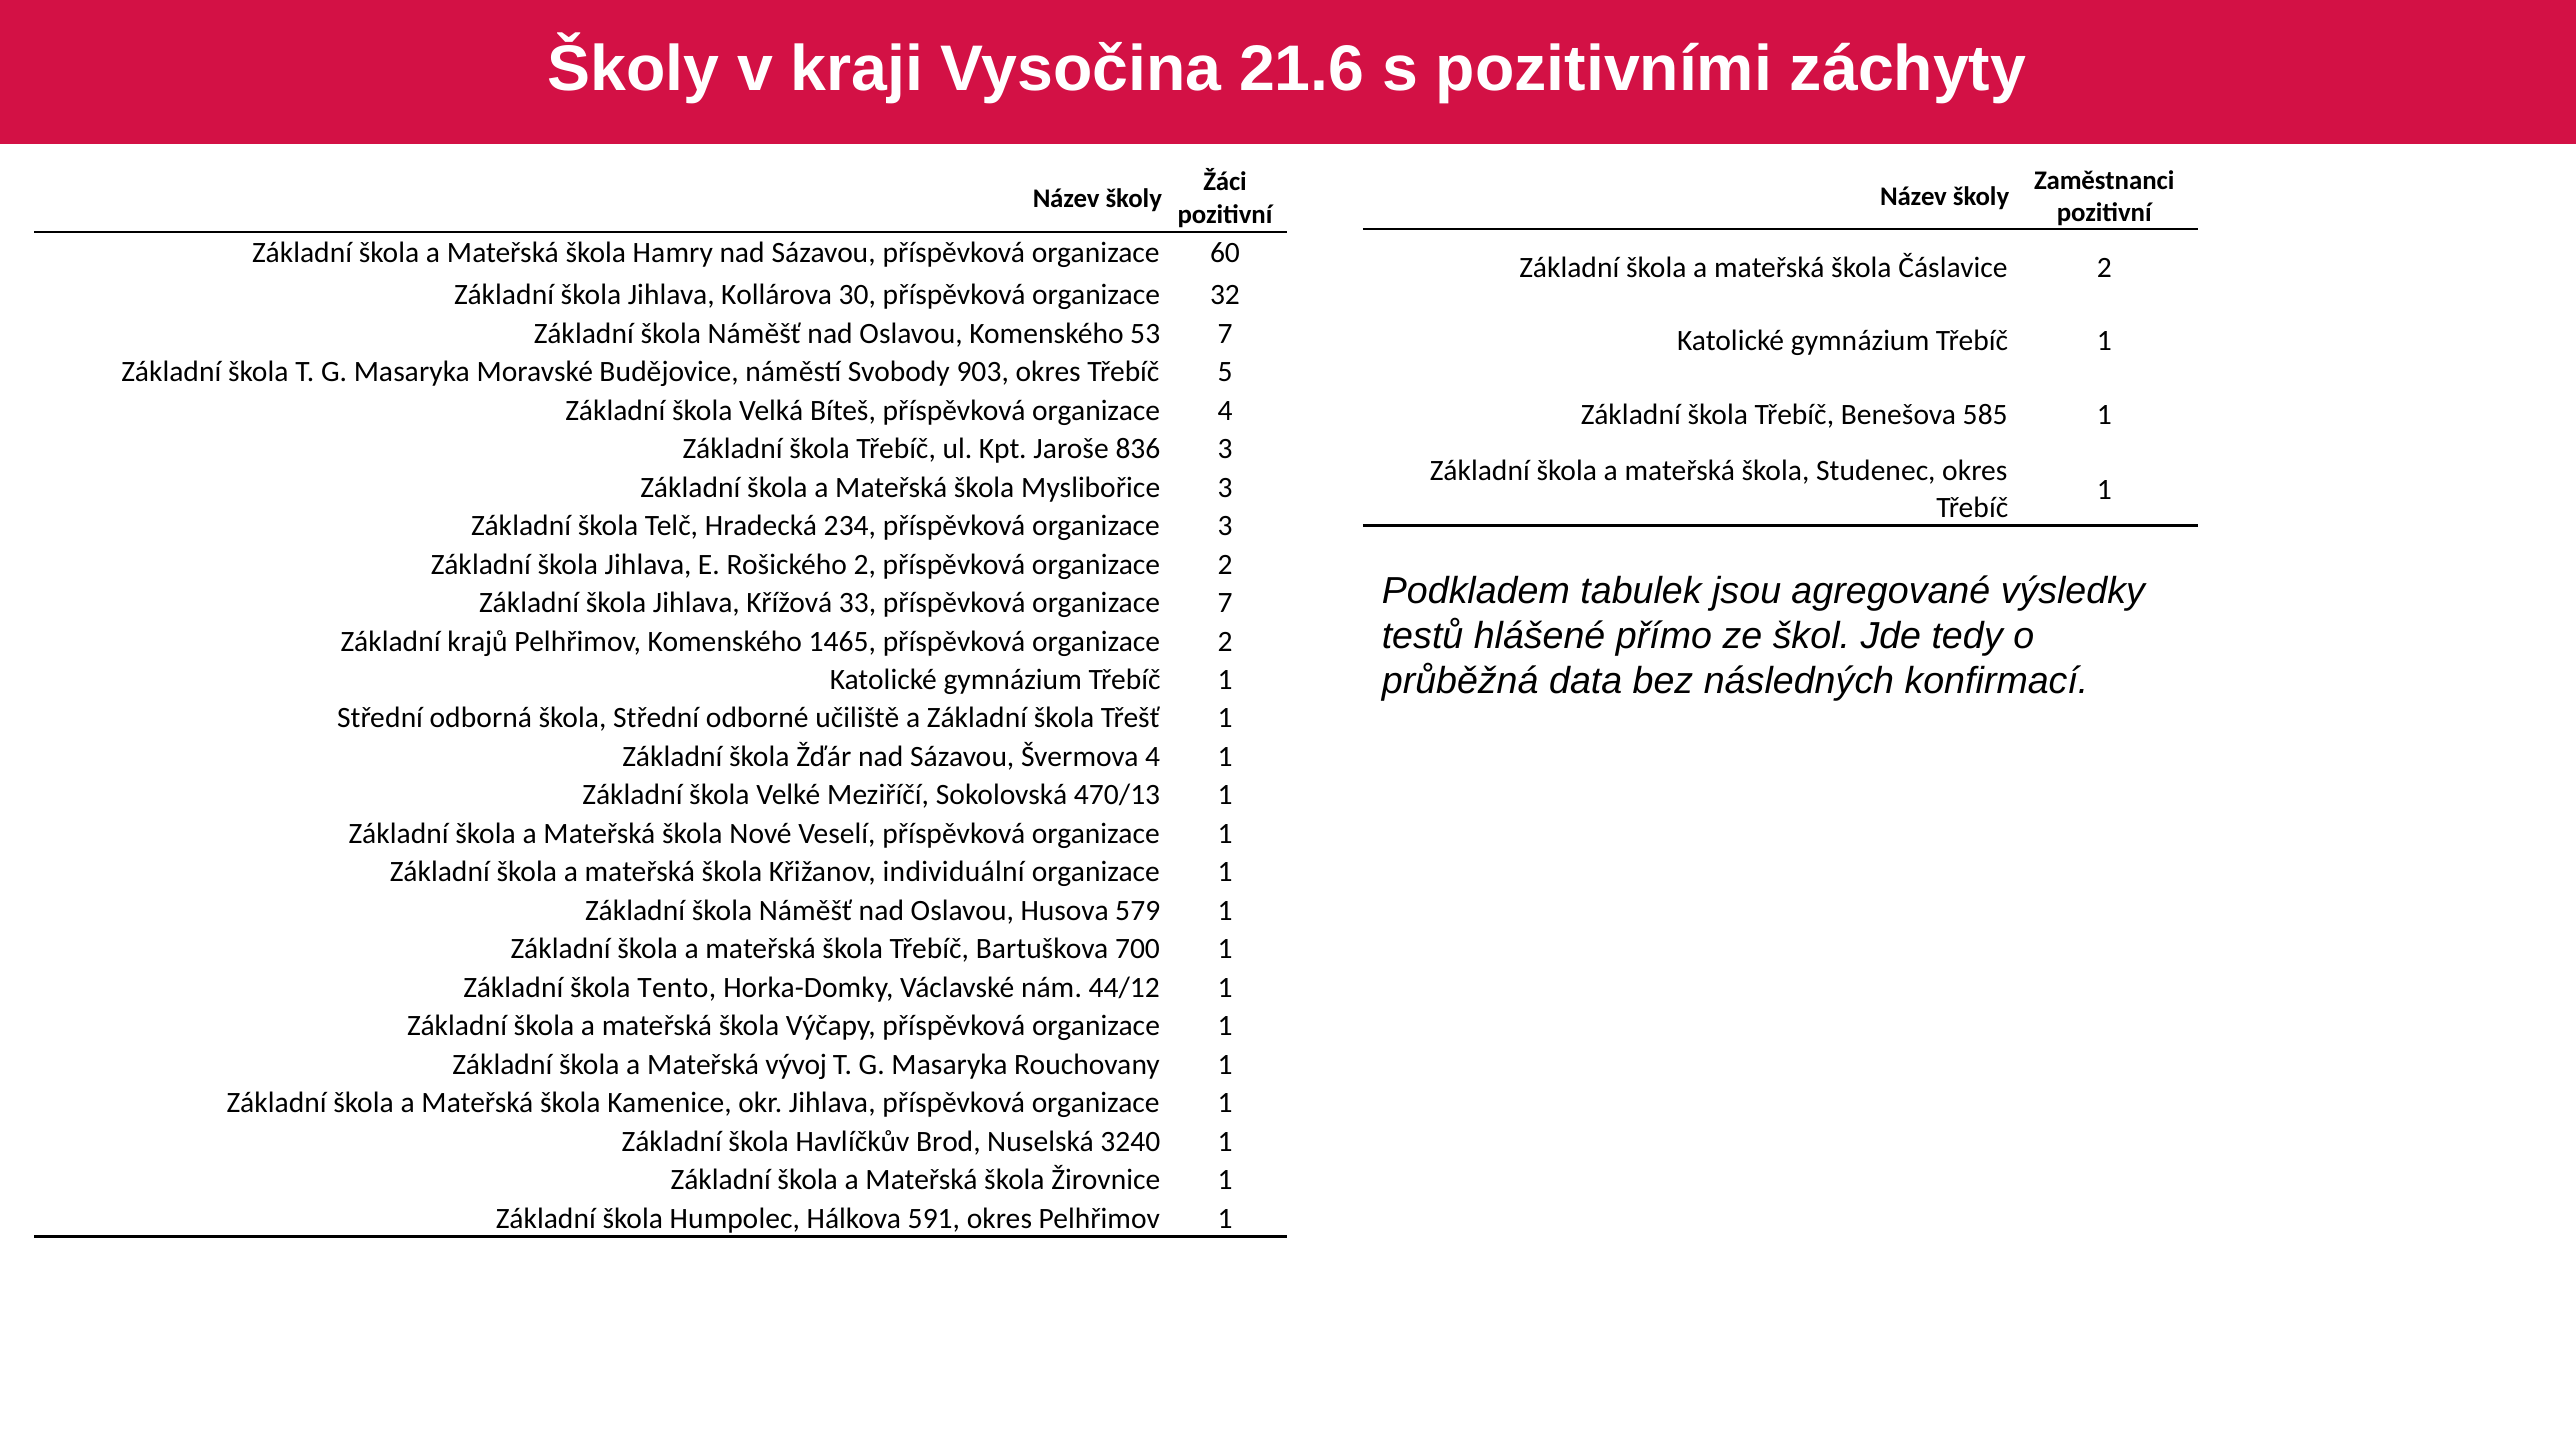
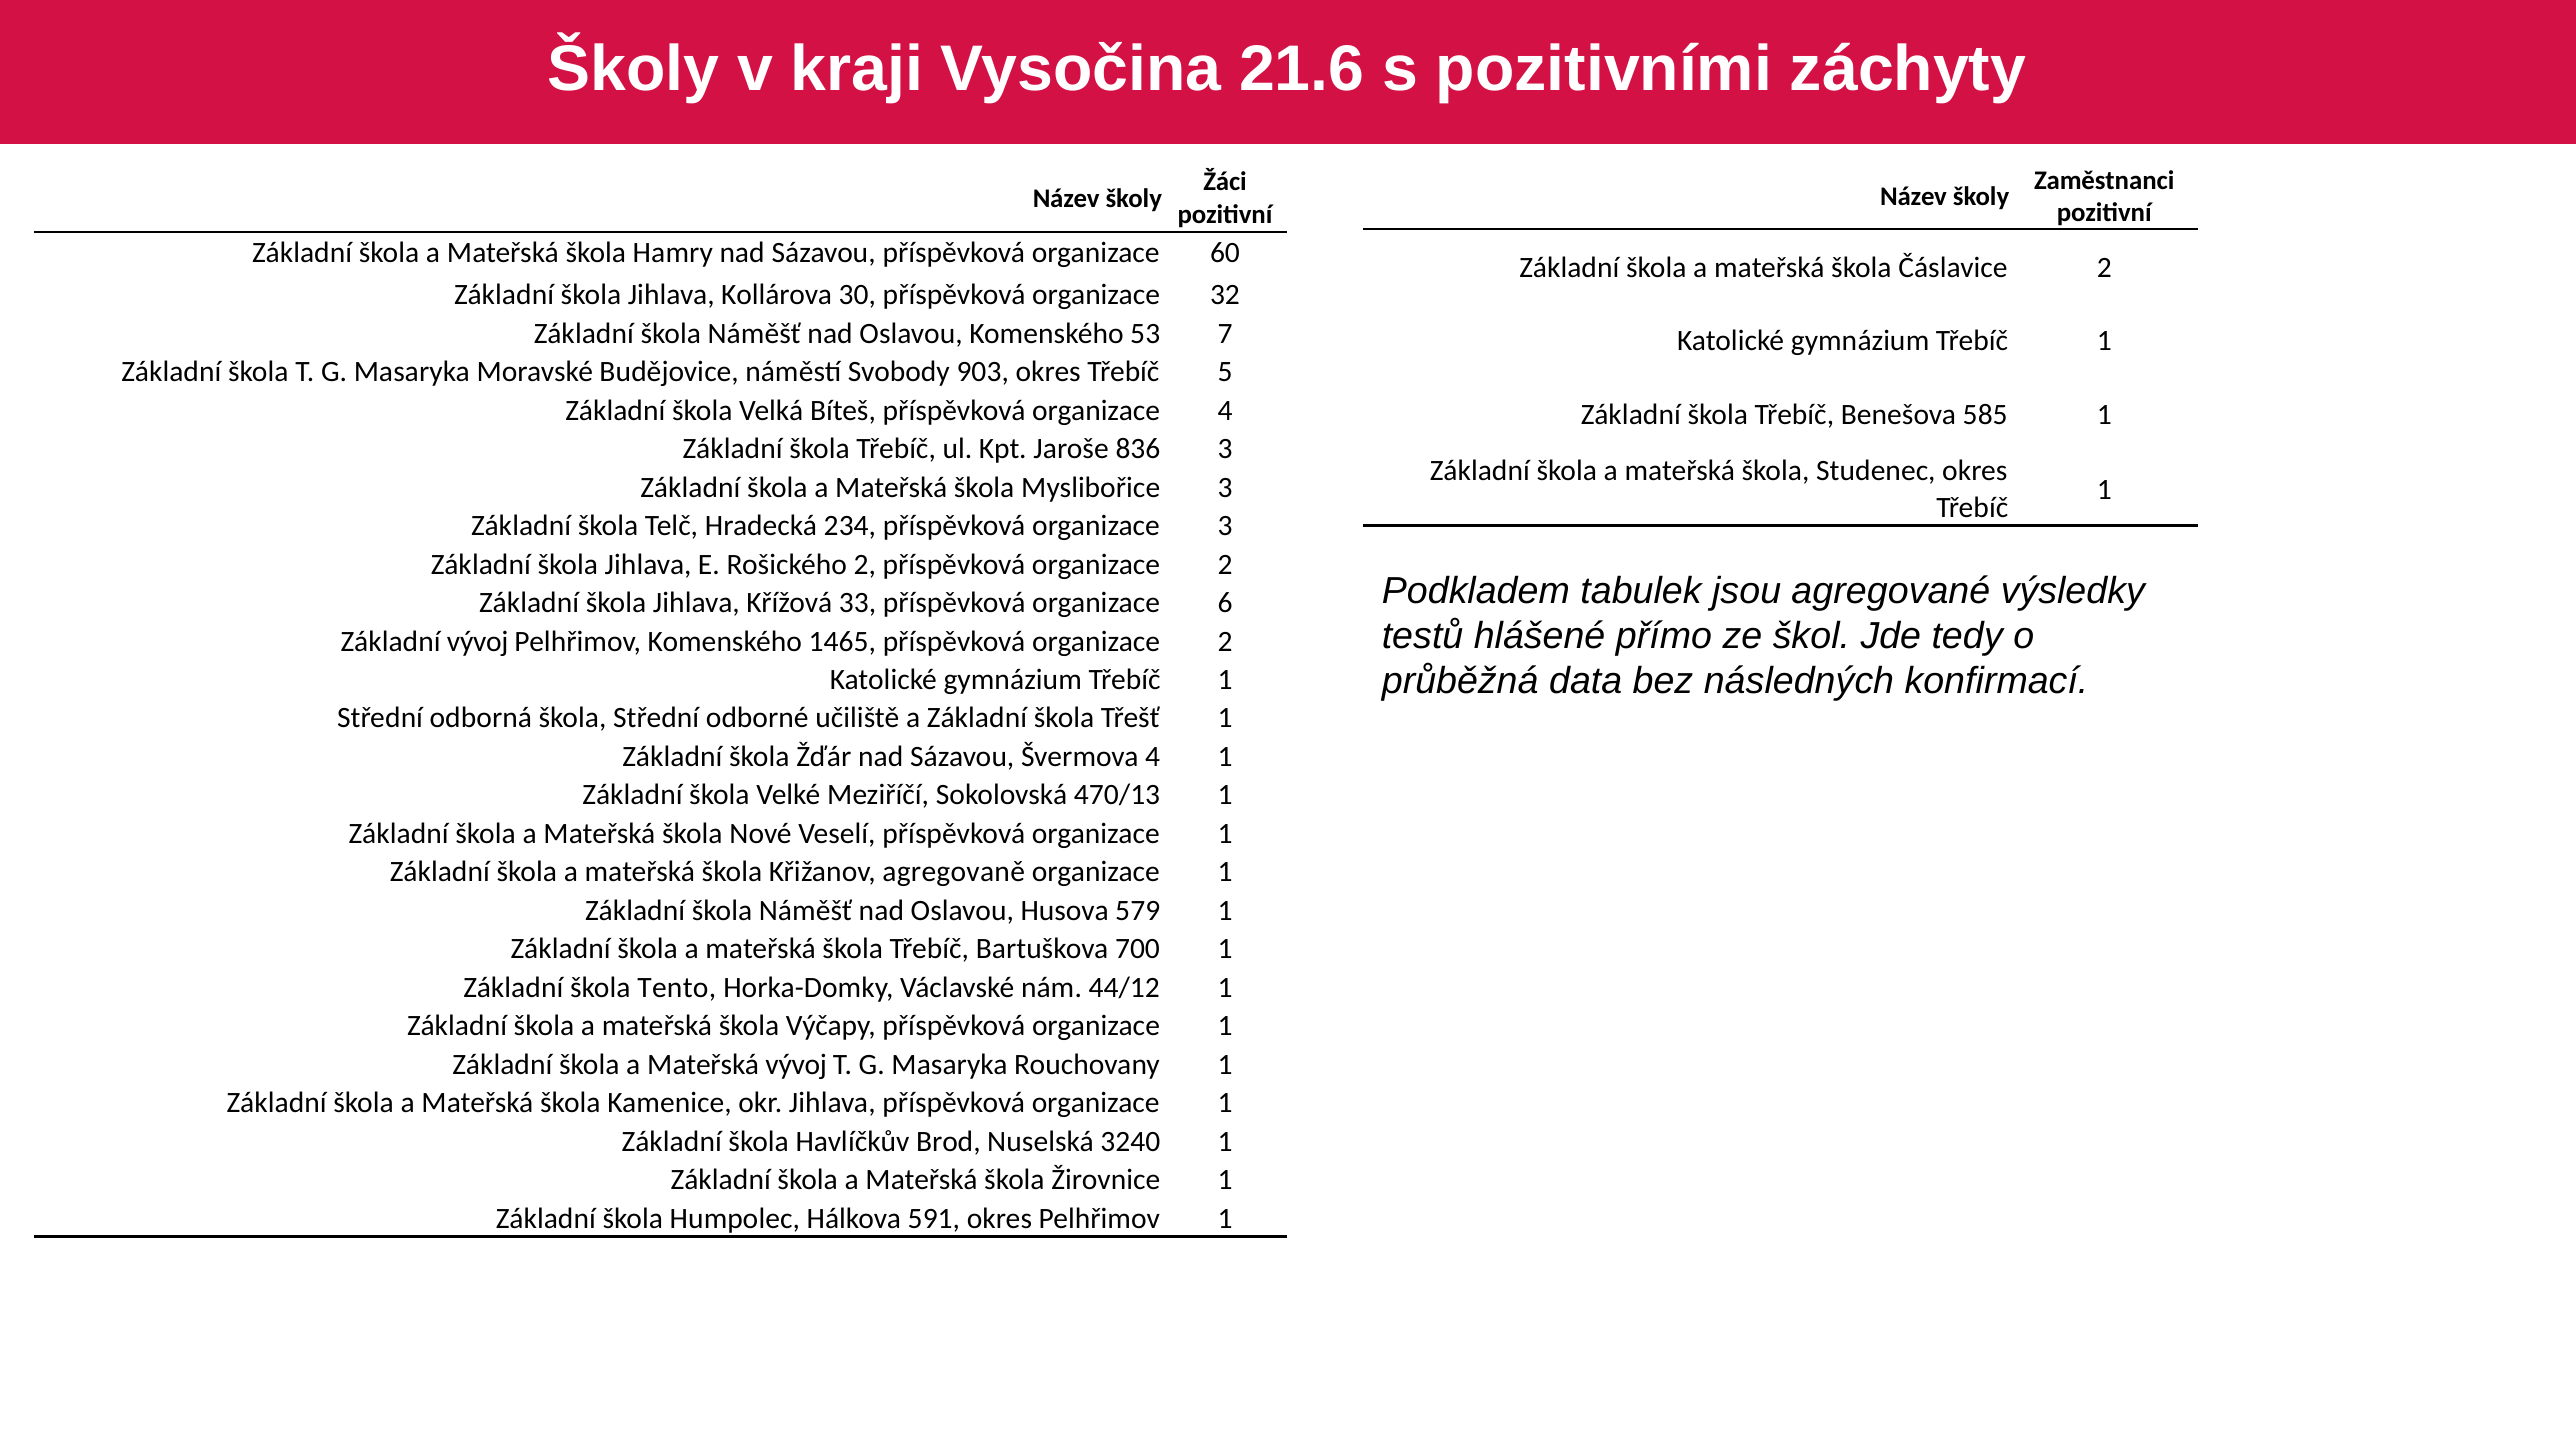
organizace 7: 7 -> 6
Základní krajů: krajů -> vývoj
individuální: individuální -> agregovaně
